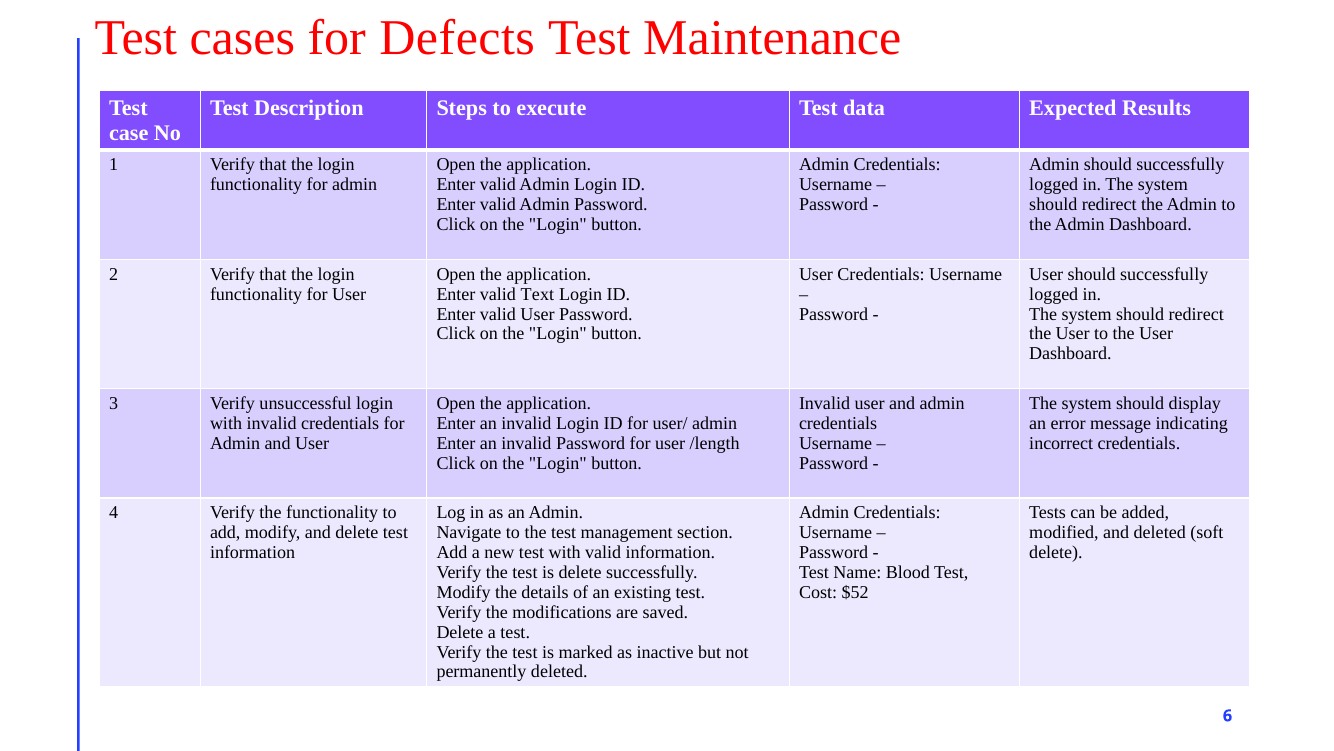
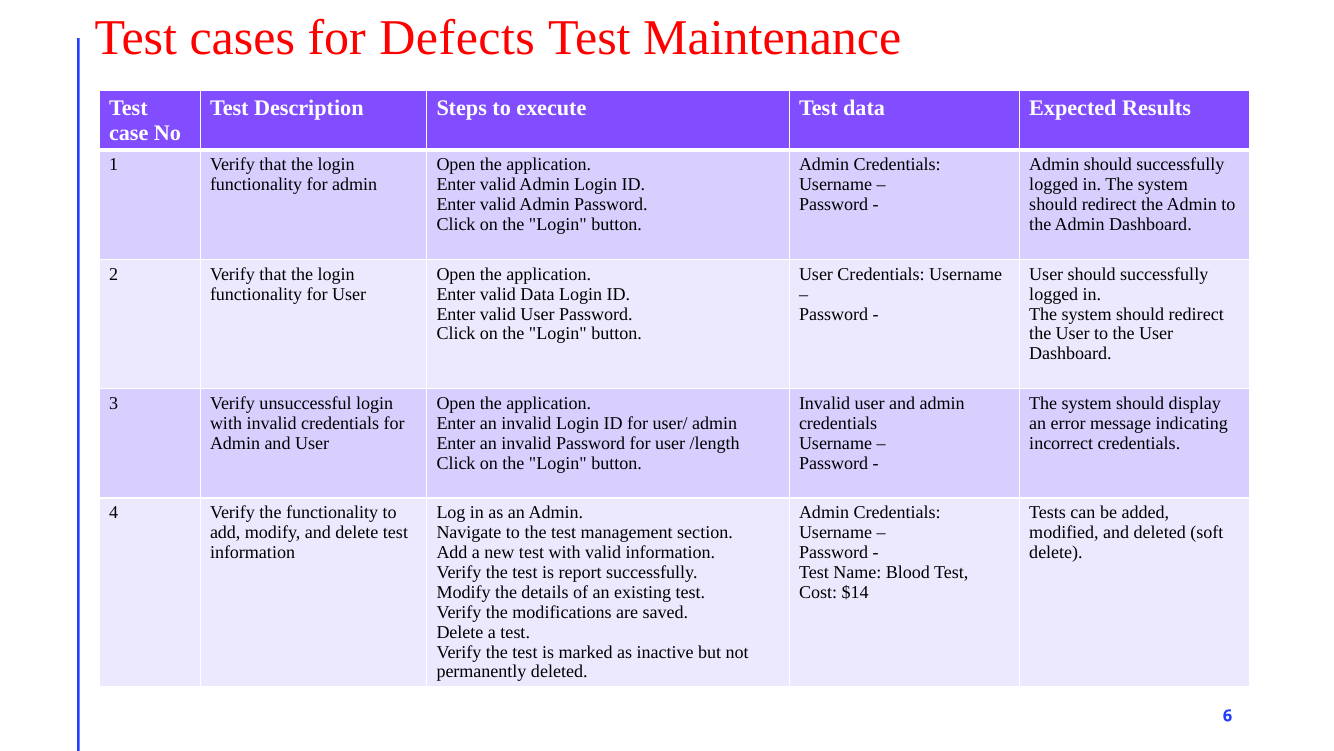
valid Text: Text -> Data
is delete: delete -> report
$52: $52 -> $14
